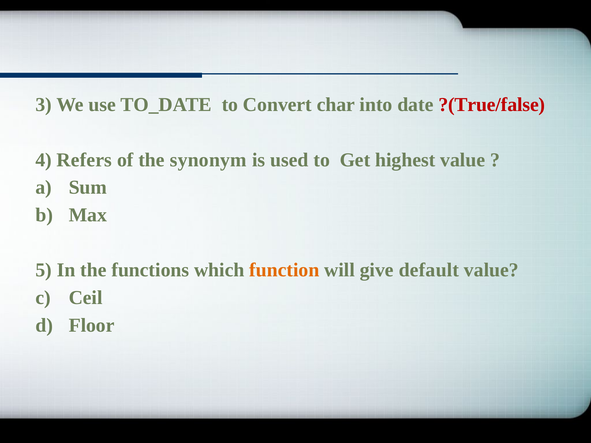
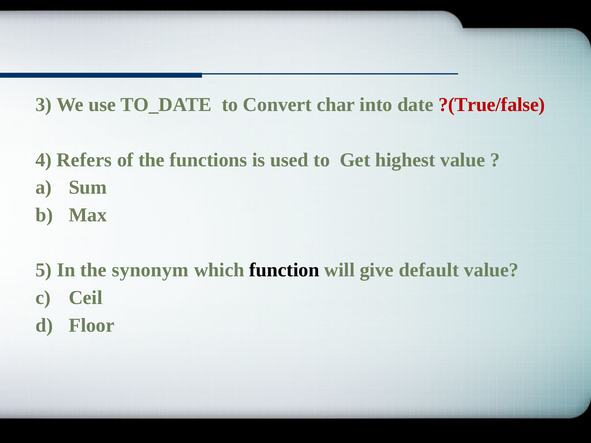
synonym: synonym -> functions
functions: functions -> synonym
function colour: orange -> black
